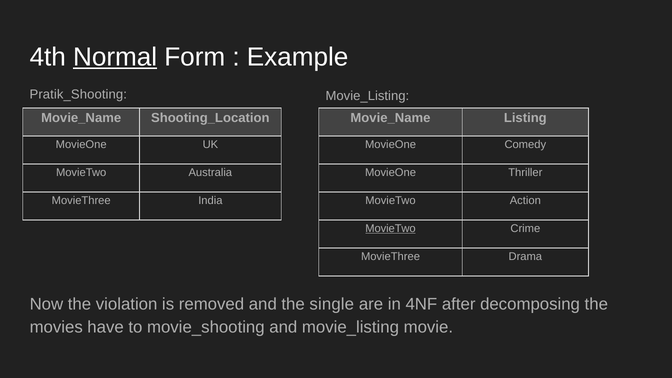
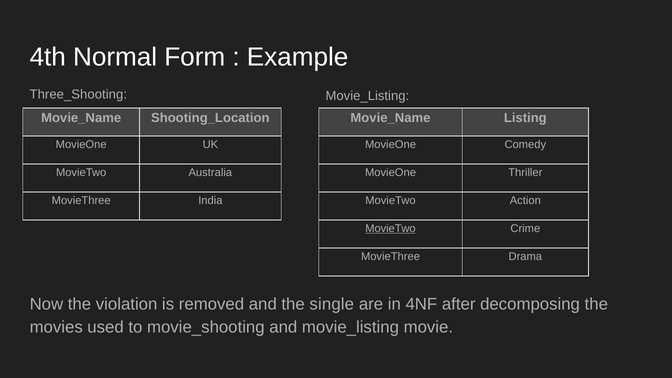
Normal underline: present -> none
Pratik_Shooting: Pratik_Shooting -> Three_Shooting
have: have -> used
